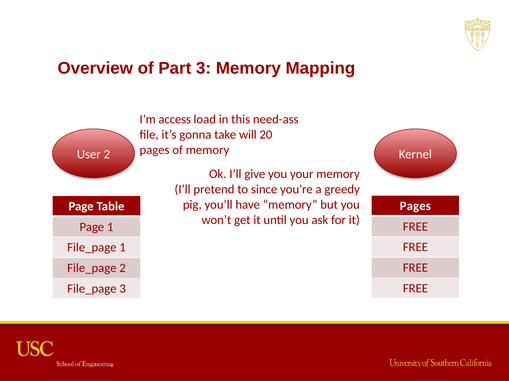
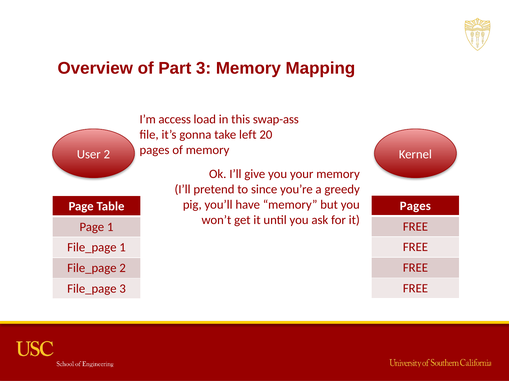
need-ass: need-ass -> swap-ass
will: will -> left
